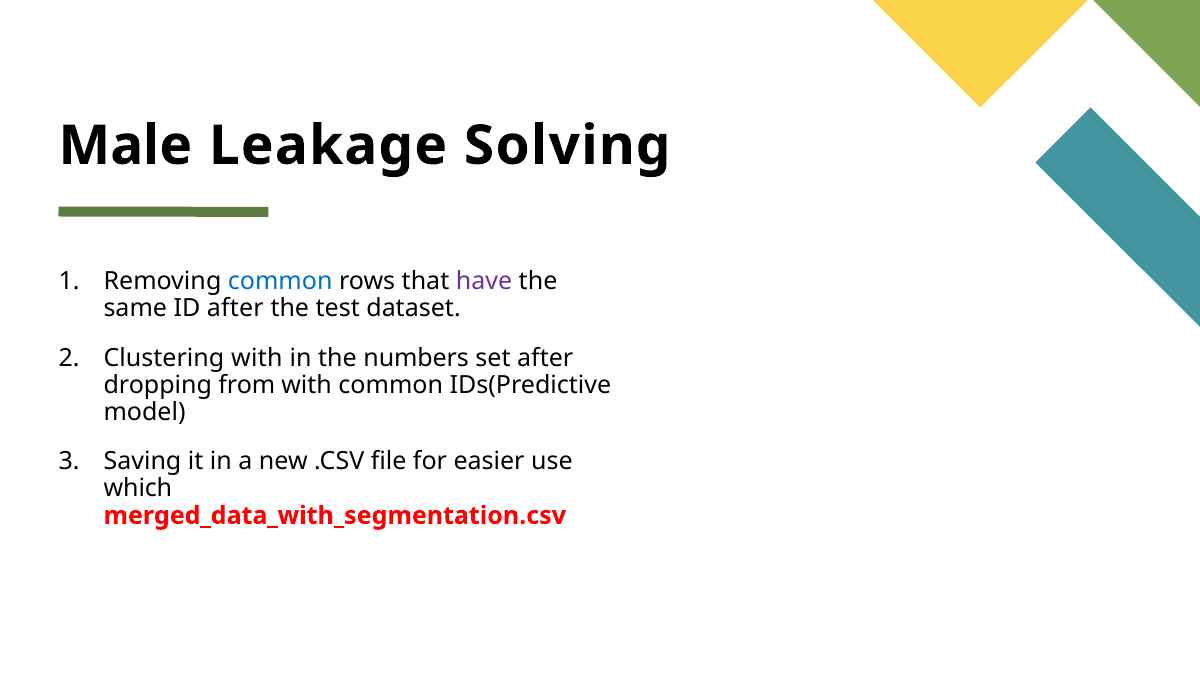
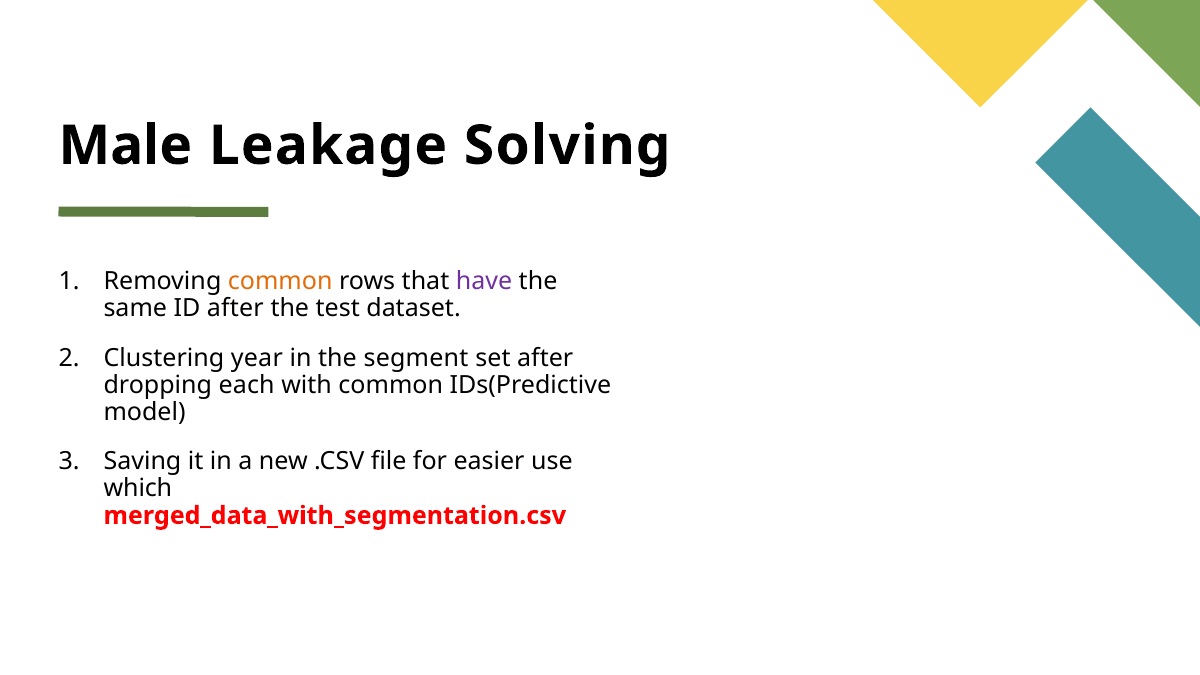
common at (280, 281) colour: blue -> orange
Clustering with: with -> year
numbers: numbers -> segment
from: from -> each
